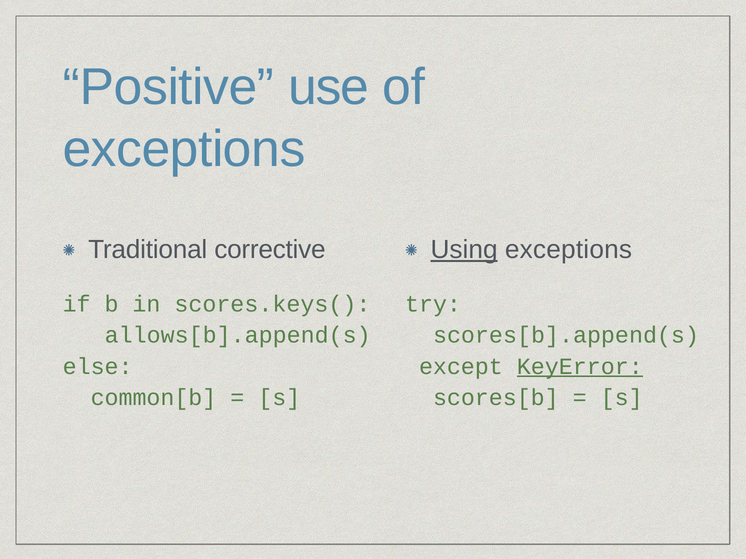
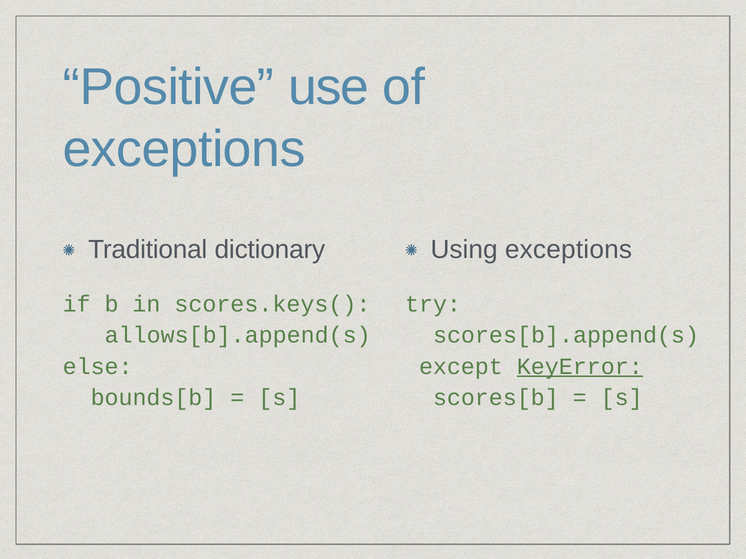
corrective: corrective -> dictionary
Using underline: present -> none
common[b: common[b -> bounds[b
